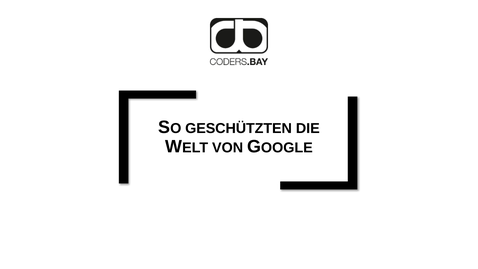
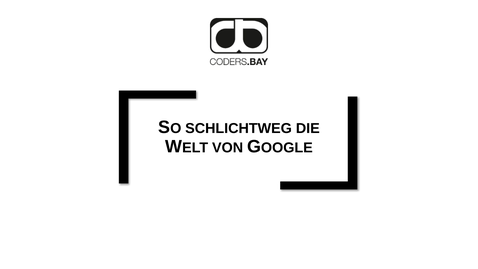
GESCHÜTZTEN: GESCHÜTZTEN -> SCHLICHTWEG
